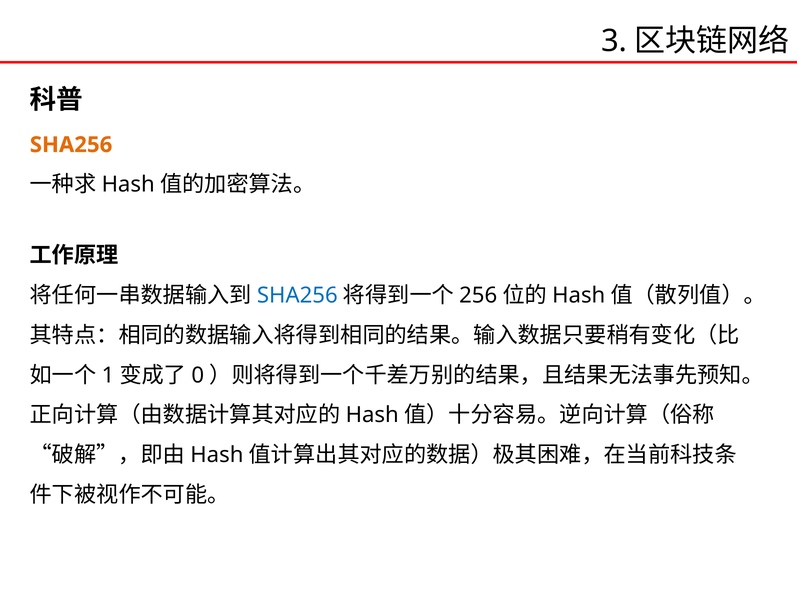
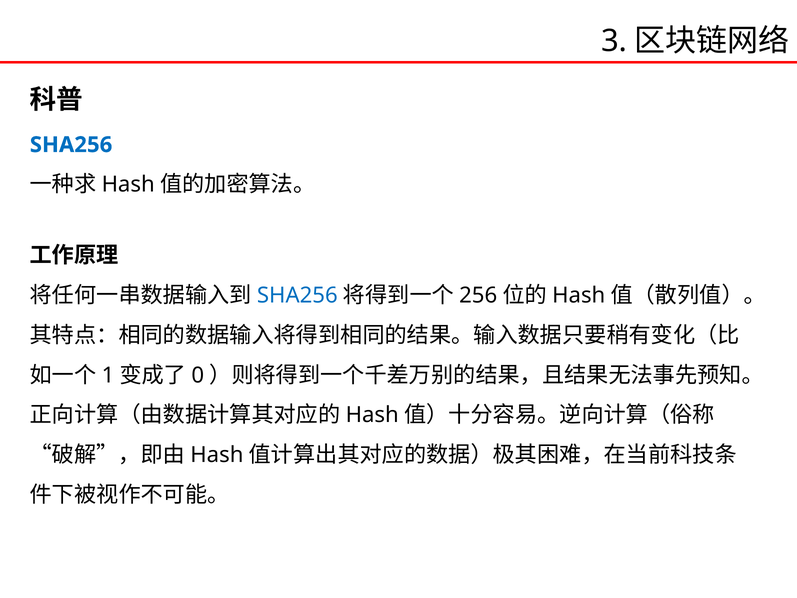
SHA256 at (71, 145) colour: orange -> blue
